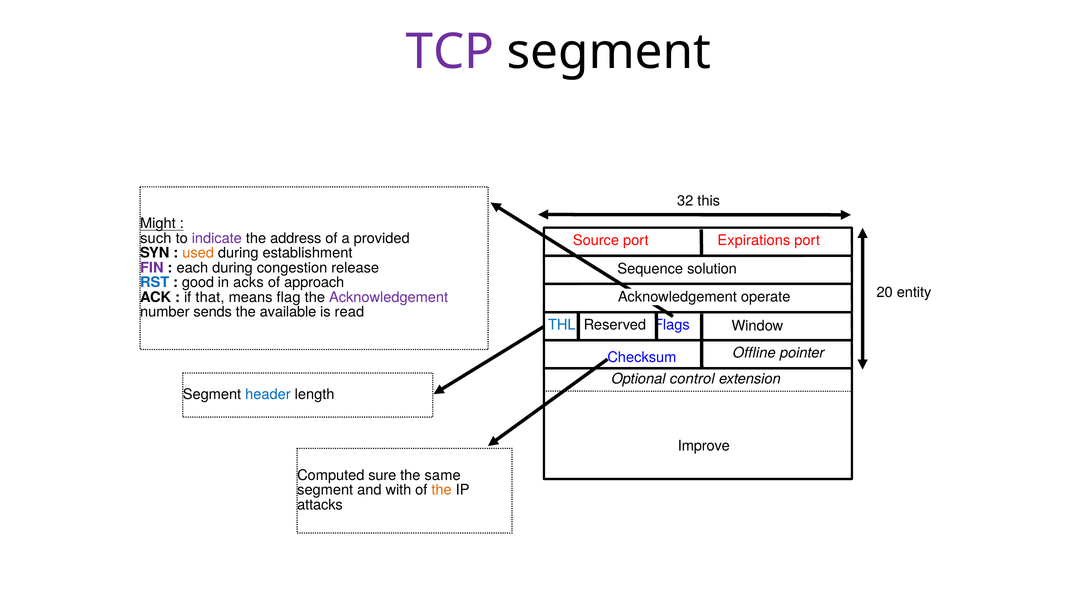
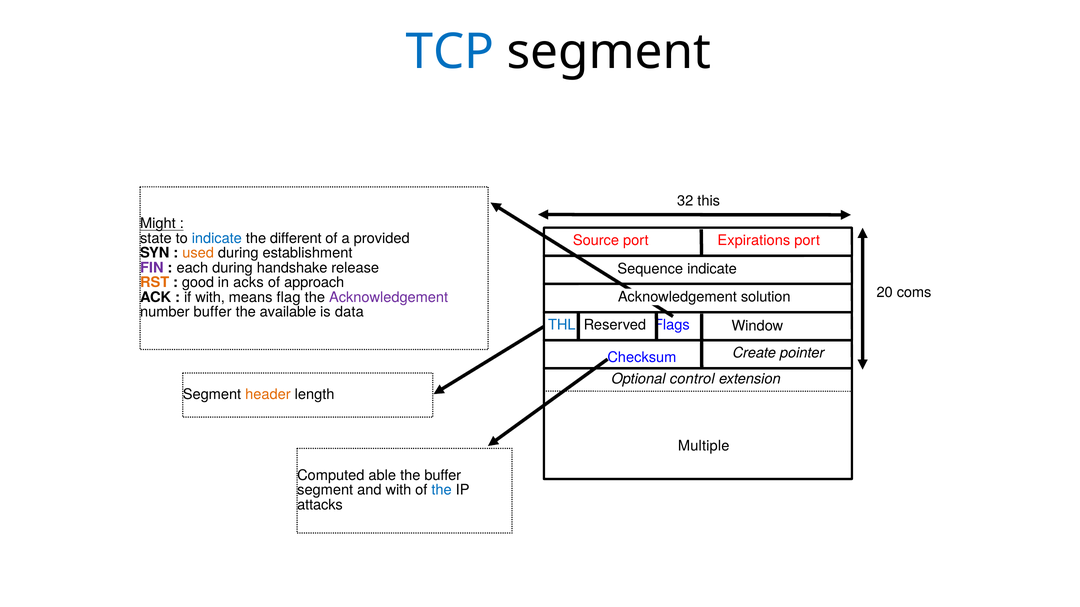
TCP colour: purple -> blue
such: such -> state
indicate at (217, 239) colour: purple -> blue
address: address -> different
congestion: congestion -> handshake
solution at (712, 269): solution -> indicate
RST colour: blue -> orange
entity: entity -> coms
operate: operate -> solution
if that: that -> with
number sends: sends -> buffer
read: read -> data
Offline: Offline -> Create
header colour: blue -> orange
Improve: Improve -> Multiple
sure: sure -> able
the same: same -> buffer
the at (442, 490) colour: orange -> blue
